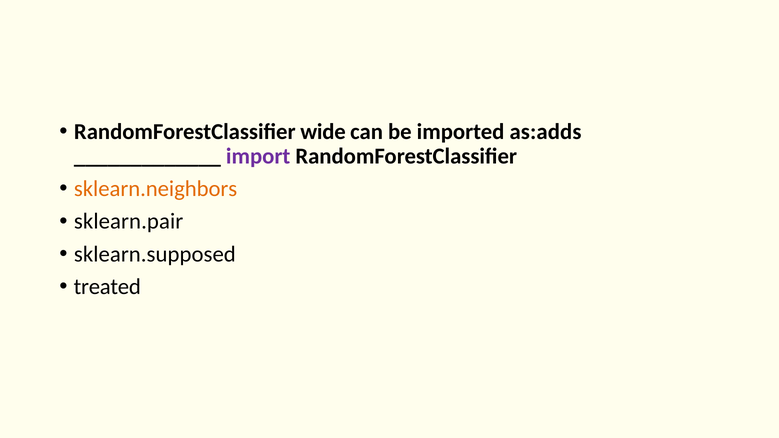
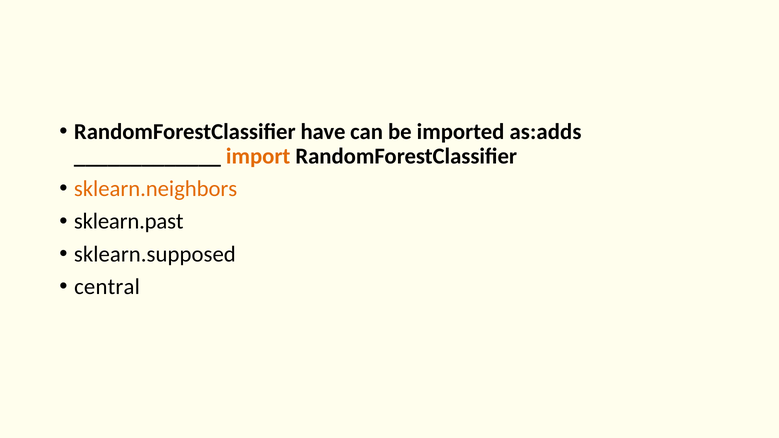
wide: wide -> have
import colour: purple -> orange
sklearn.pair: sklearn.pair -> sklearn.past
treated: treated -> central
